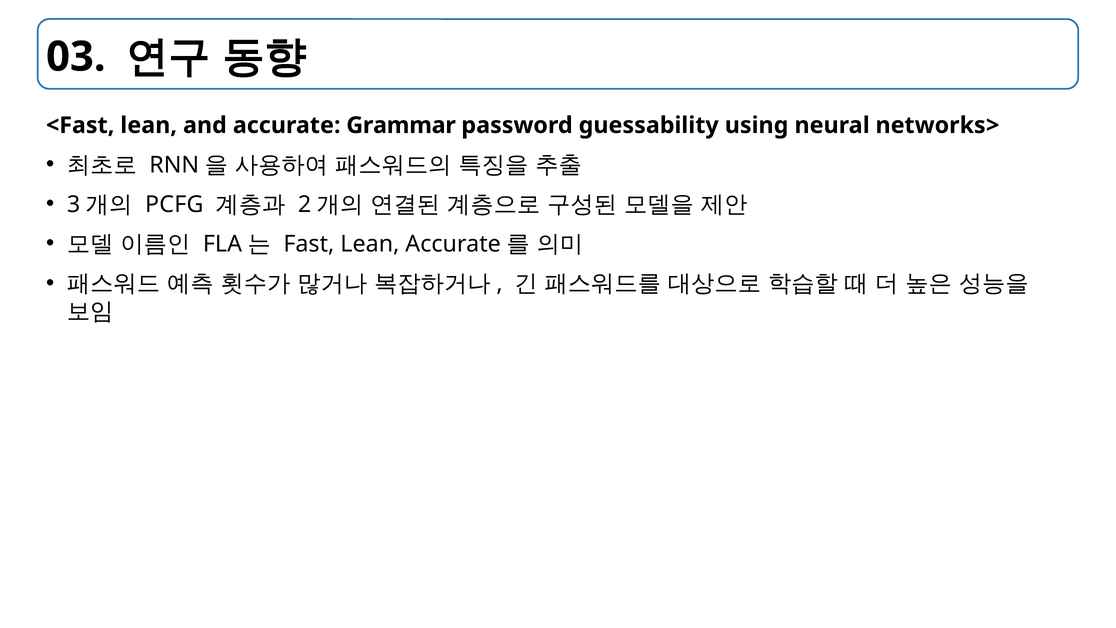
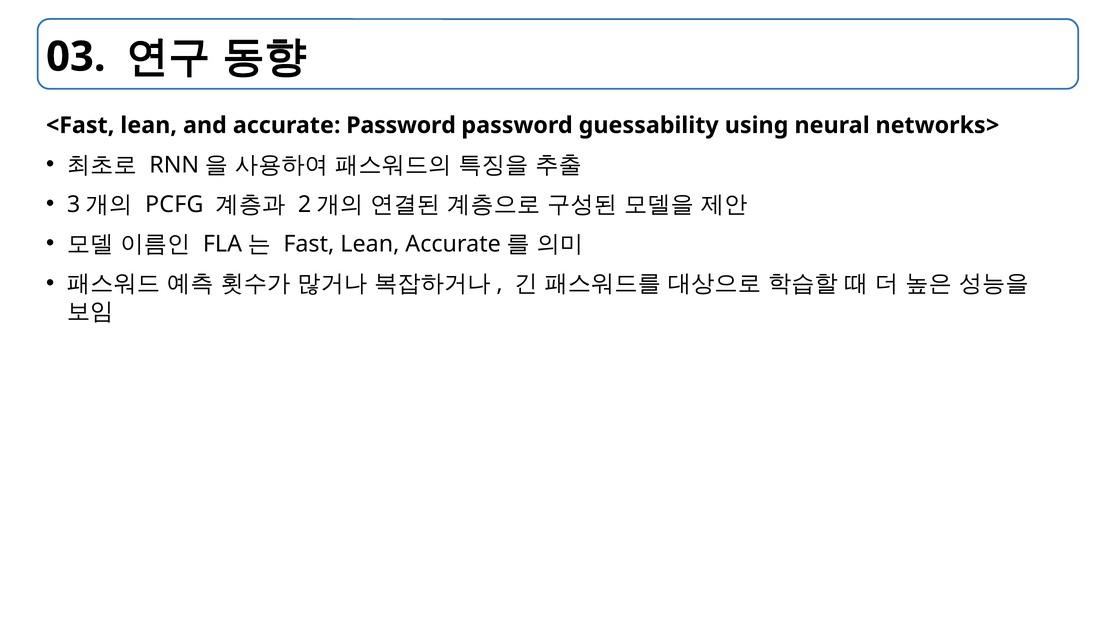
accurate Grammar: Grammar -> Password
